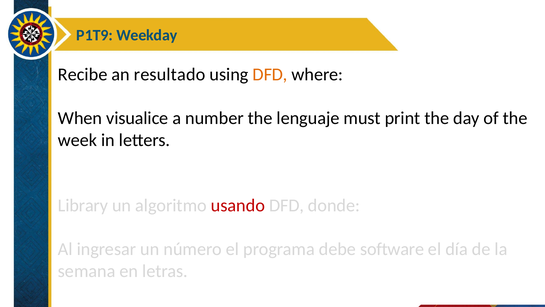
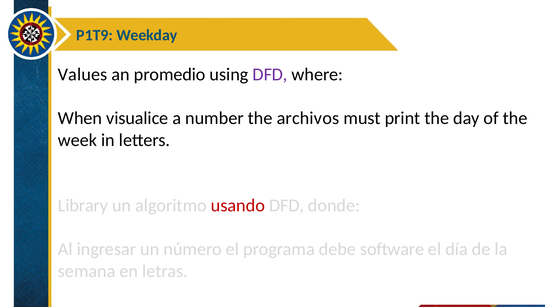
Recibe: Recibe -> Values
resultado: resultado -> promedio
DFD at (270, 75) colour: orange -> purple
lenguaje: lenguaje -> archivos
